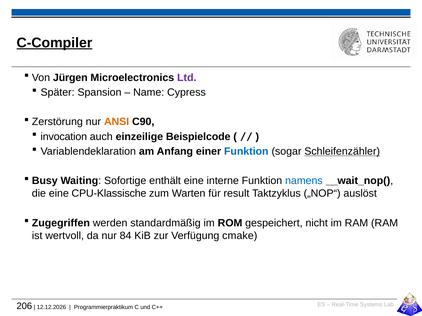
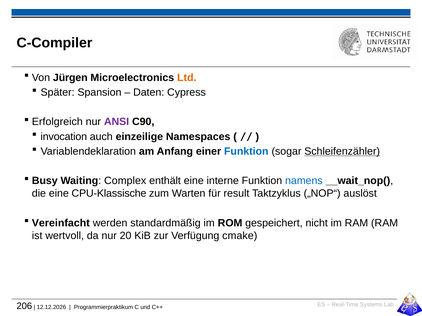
C-Compiler underline: present -> none
Ltd colour: purple -> orange
Name: Name -> Daten
Zerstörung: Zerstörung -> Erfolgreich
ANSI colour: orange -> purple
Beispielcode: Beispielcode -> Namespaces
Sofortige: Sofortige -> Complex
Zugegriffen: Zugegriffen -> Vereinfacht
84: 84 -> 20
